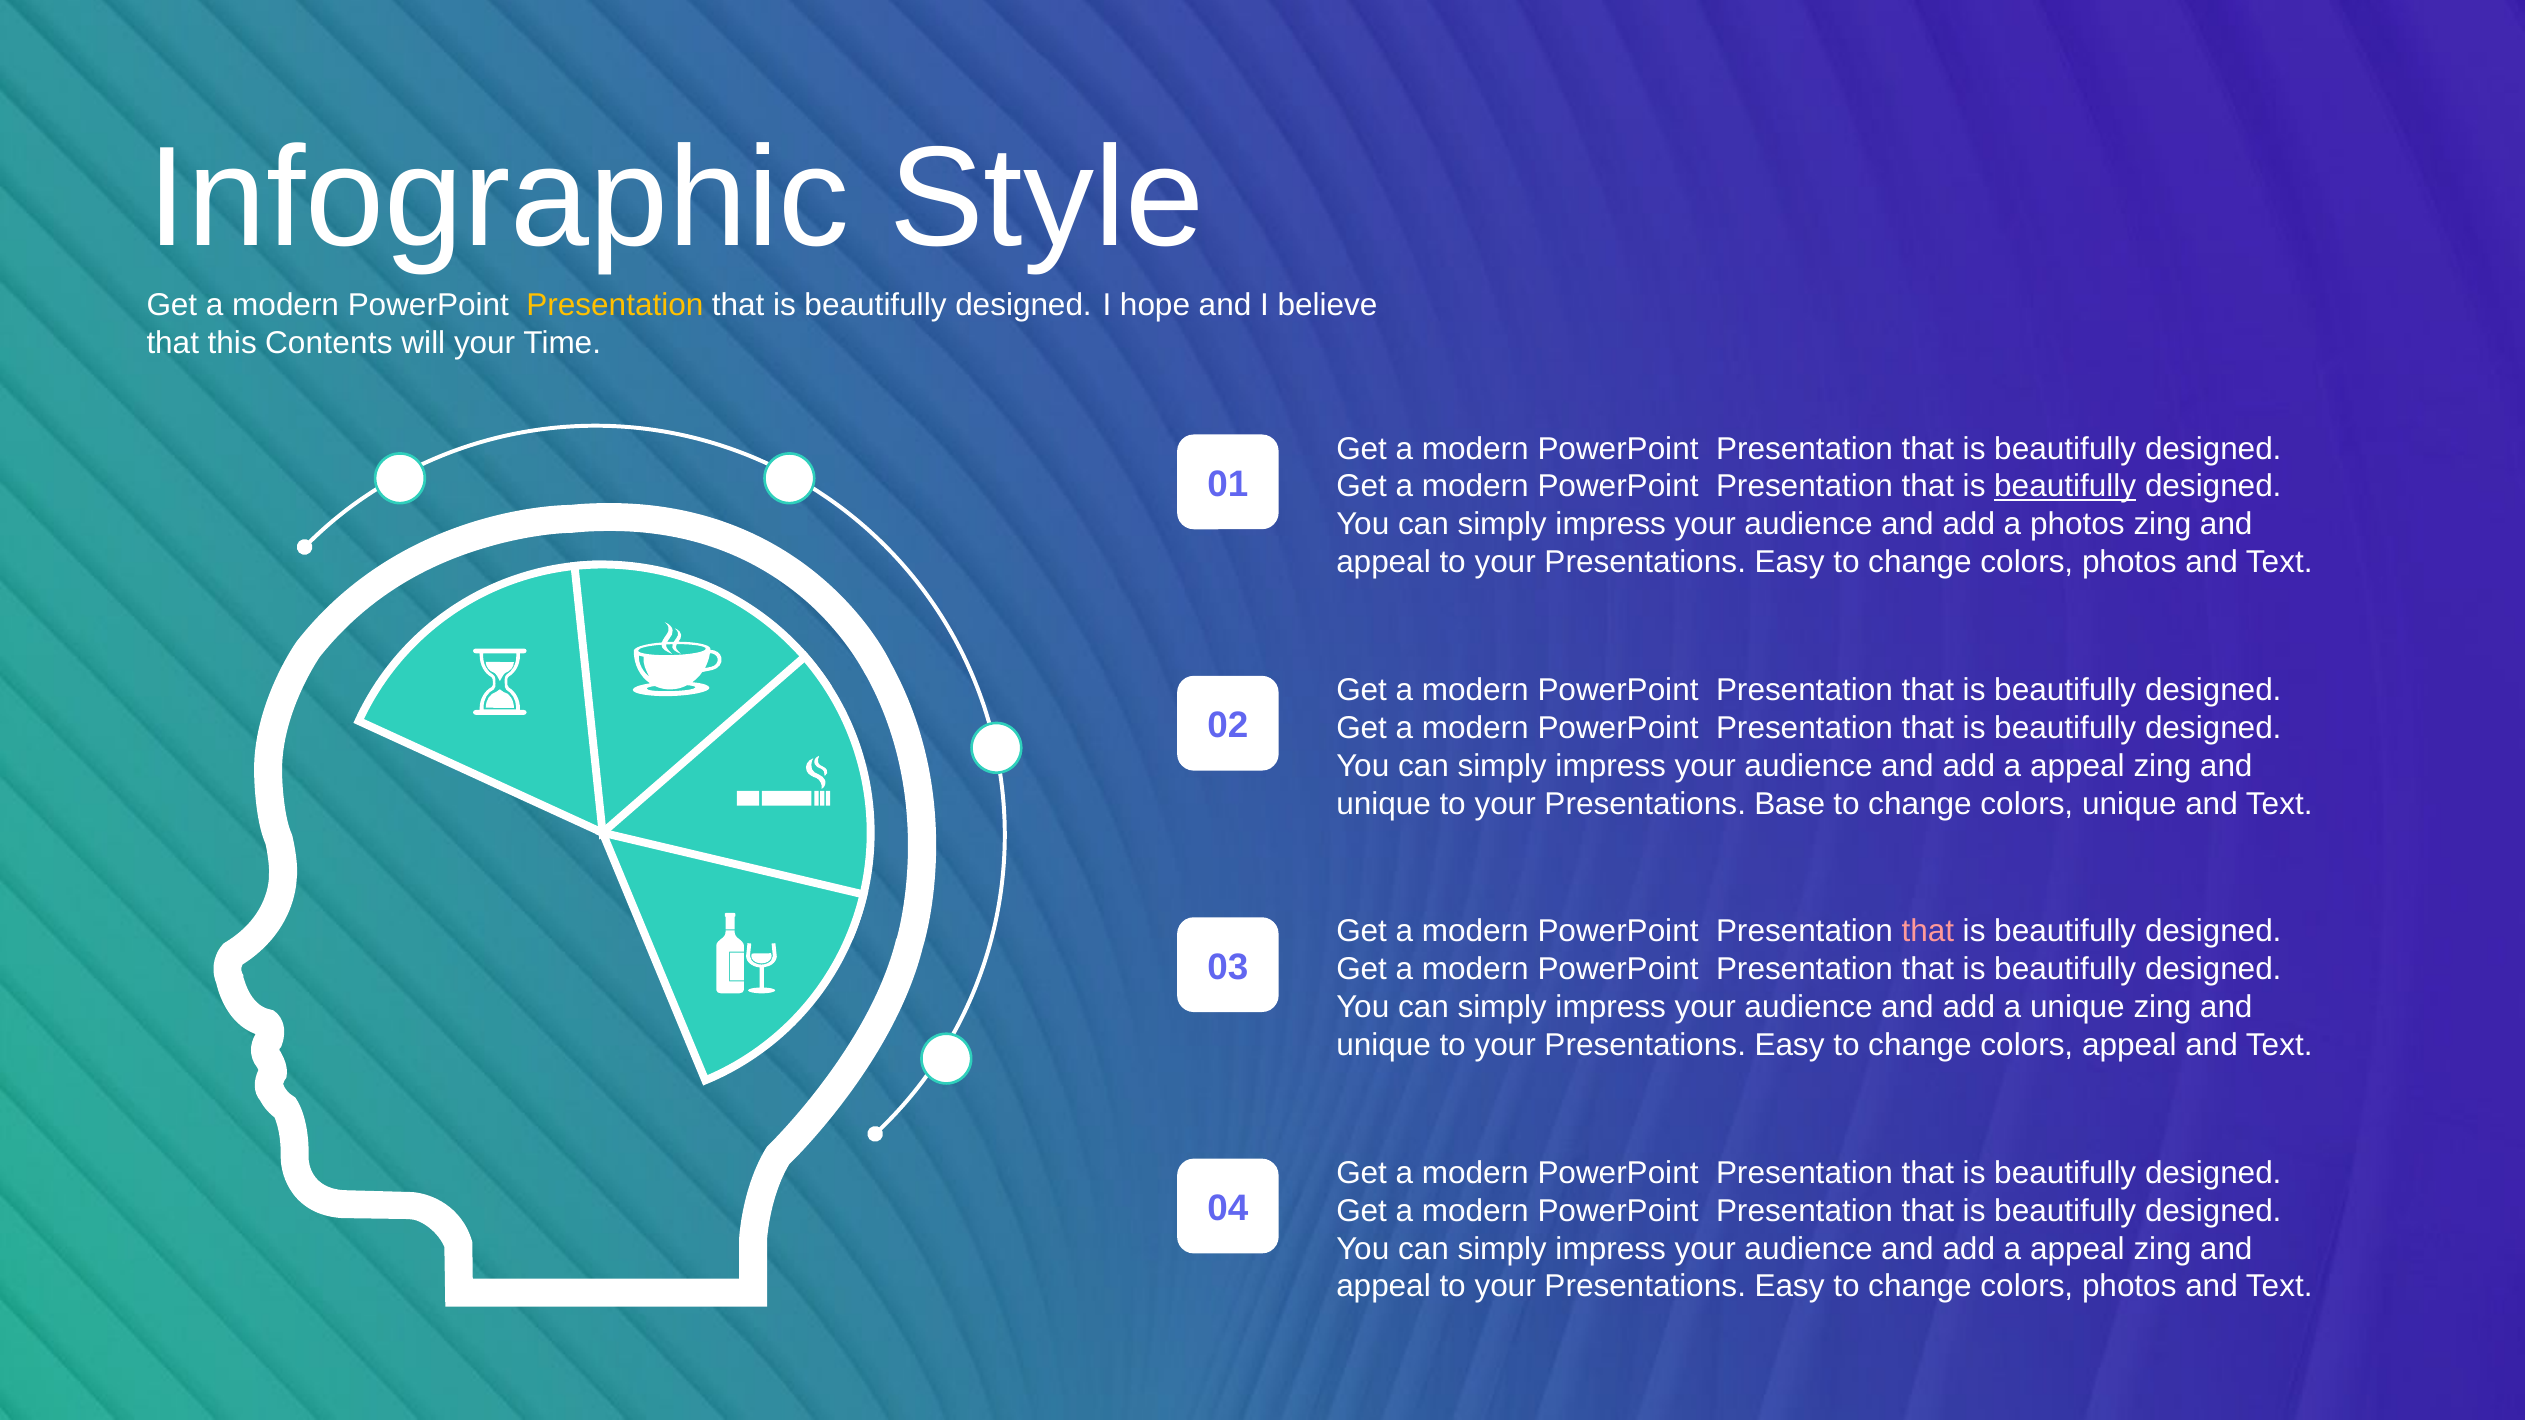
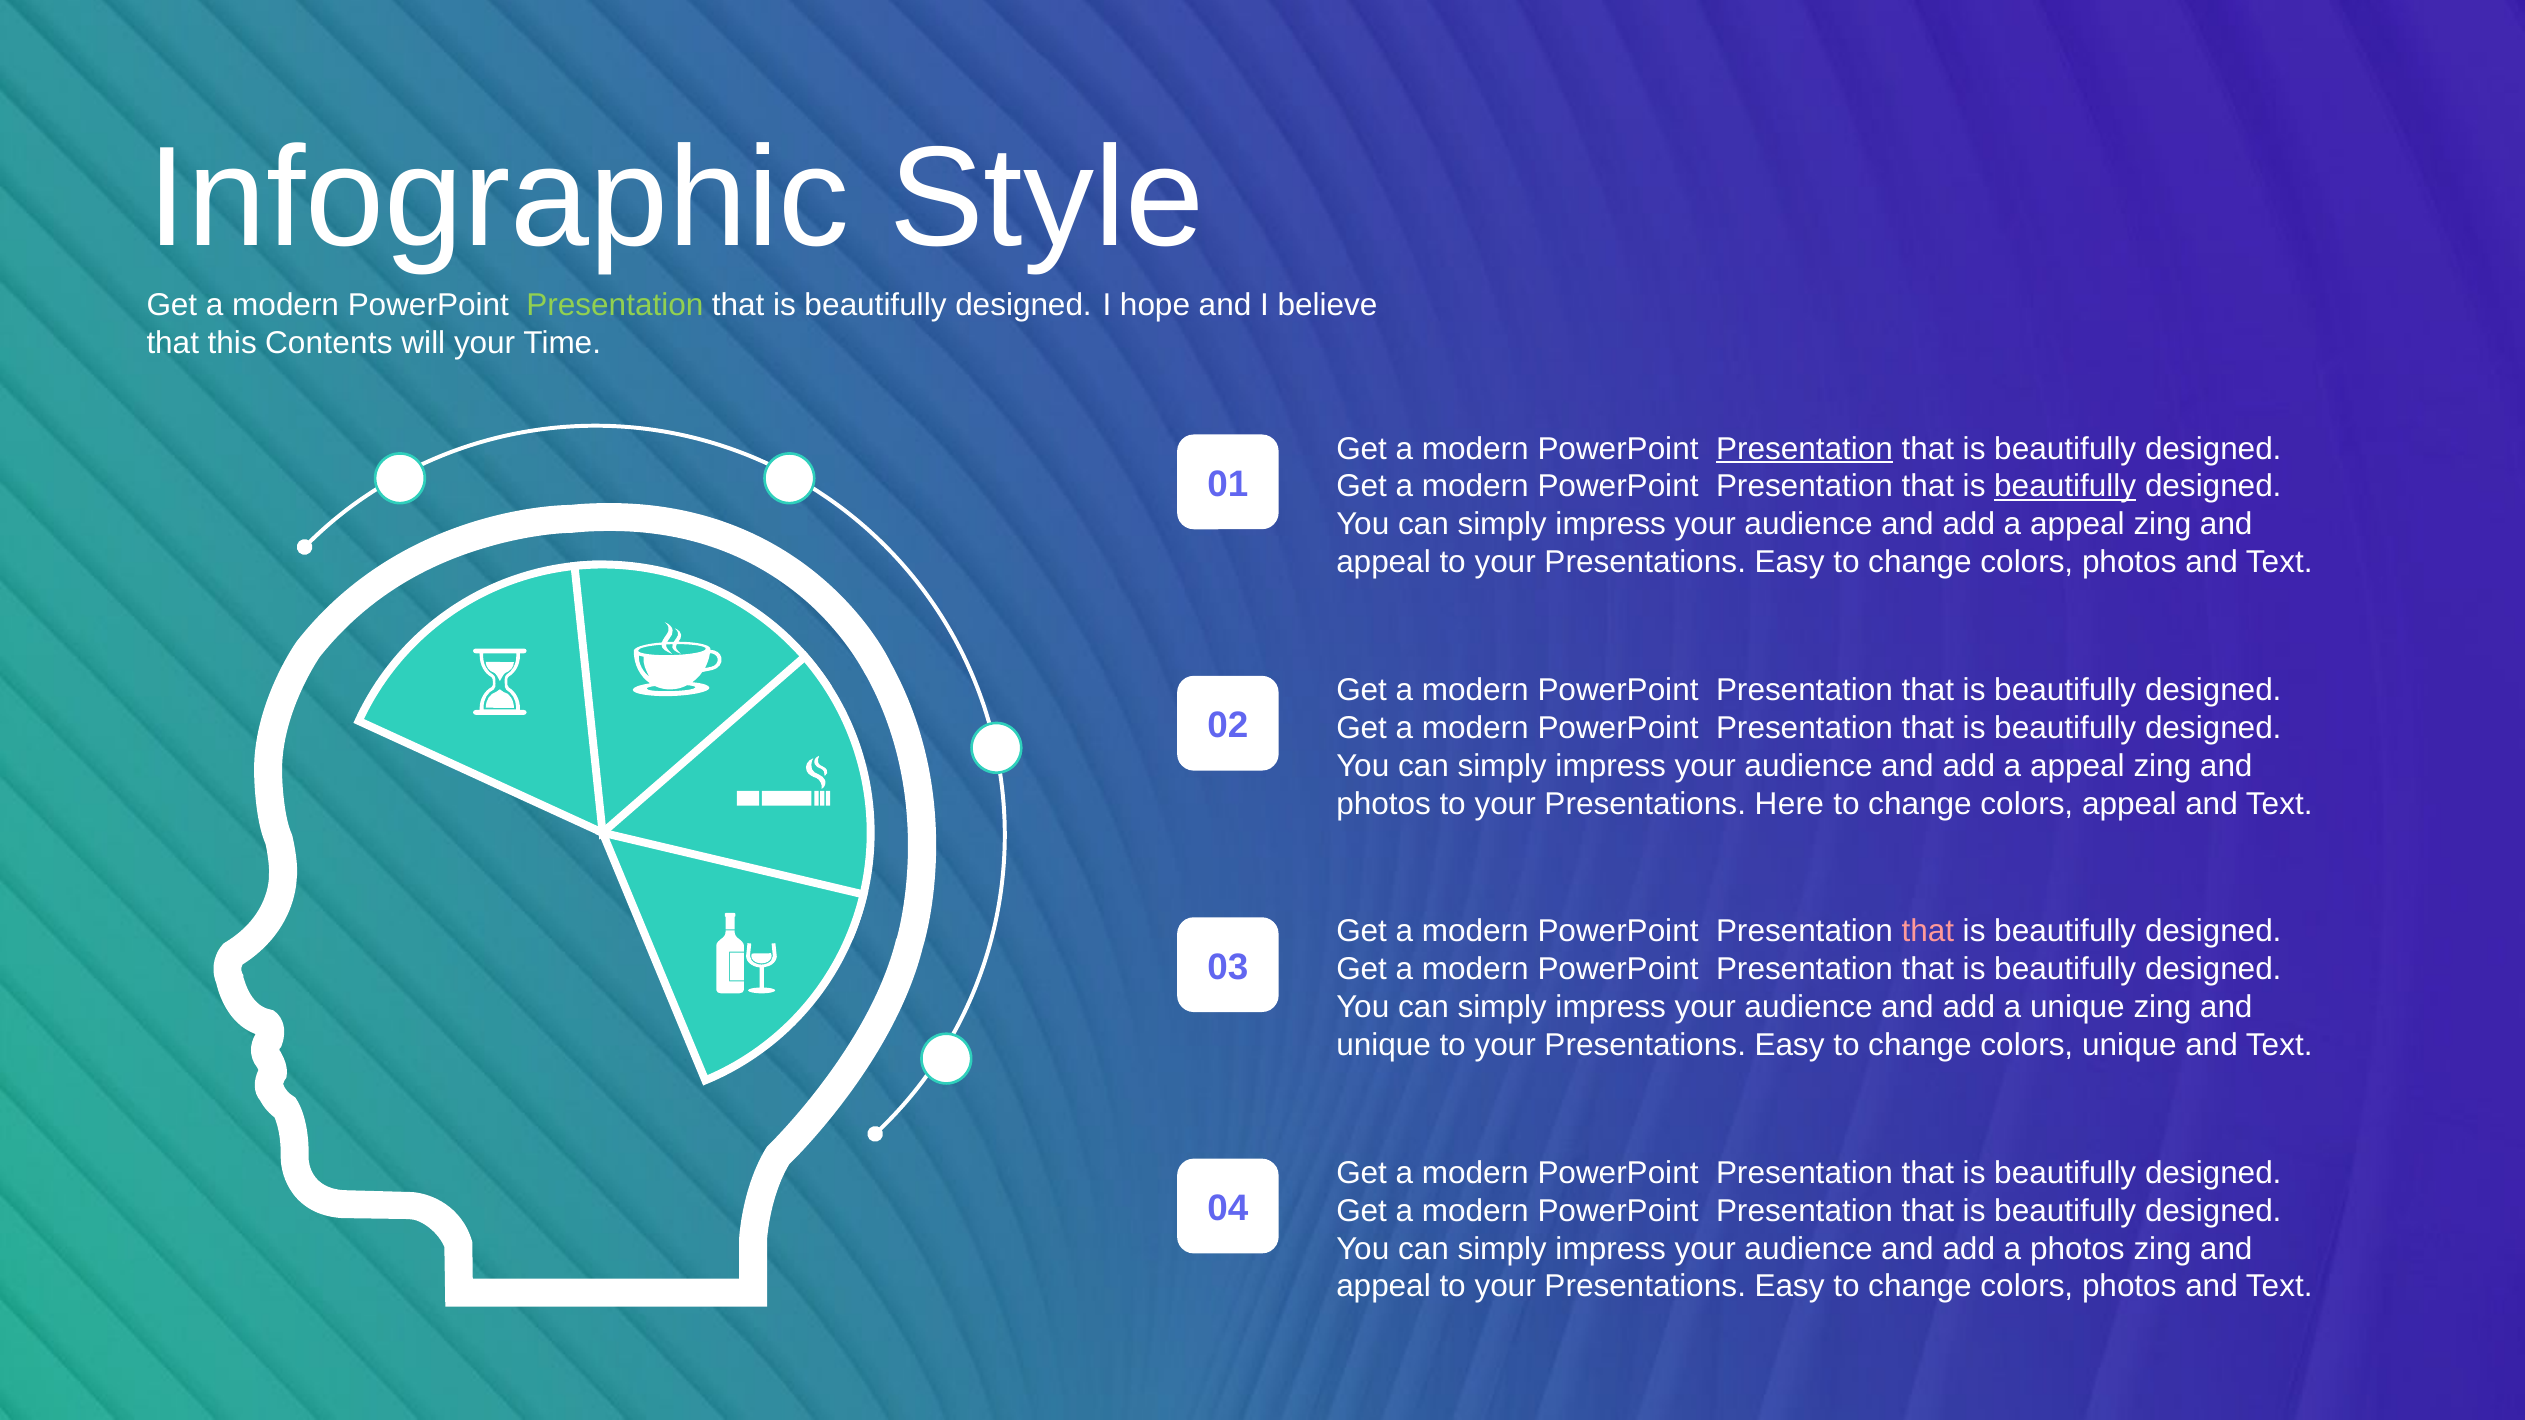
Presentation at (615, 305) colour: yellow -> light green
Presentation at (1805, 449) underline: none -> present
photos at (2077, 525): photos -> appeal
unique at (1384, 804): unique -> photos
Base: Base -> Here
colors unique: unique -> appeal
colors appeal: appeal -> unique
appeal at (2077, 1249): appeal -> photos
